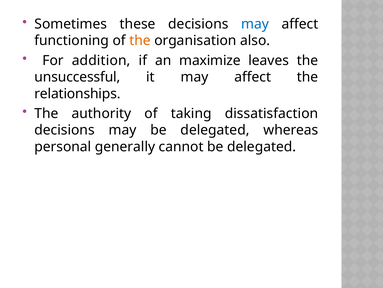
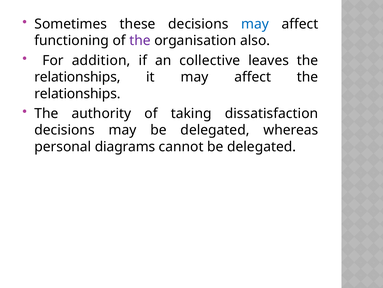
the at (140, 41) colour: orange -> purple
maximize: maximize -> collective
unsuccessful at (77, 77): unsuccessful -> relationships
generally: generally -> diagrams
